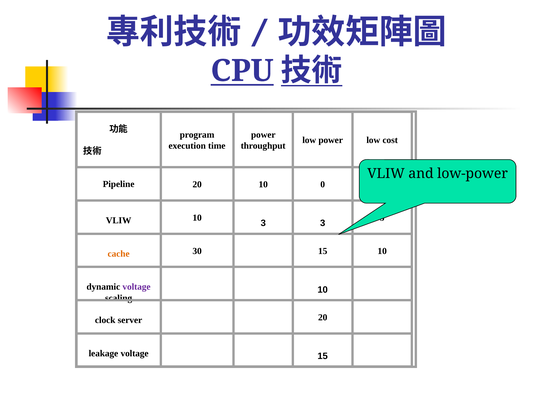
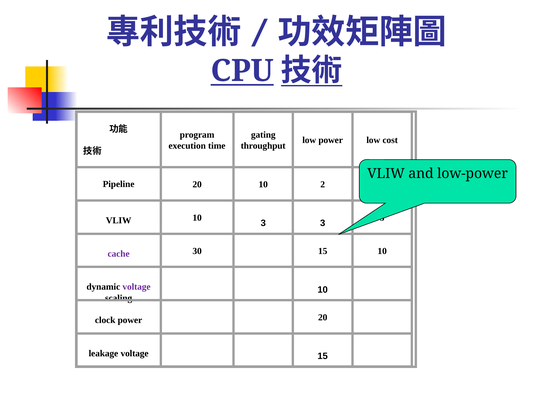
power at (263, 135): power -> gating
0: 0 -> 2
cache colour: orange -> purple
clock server: server -> power
